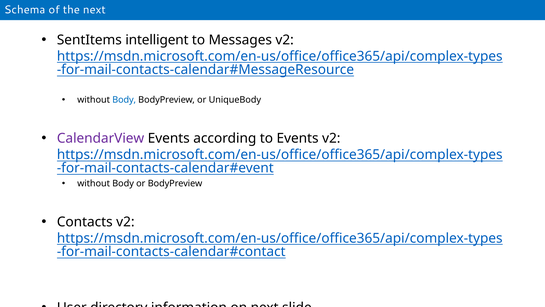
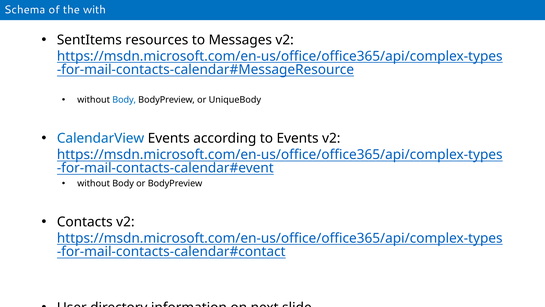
the next: next -> with
intelligent: intelligent -> resources
CalendarView colour: purple -> blue
